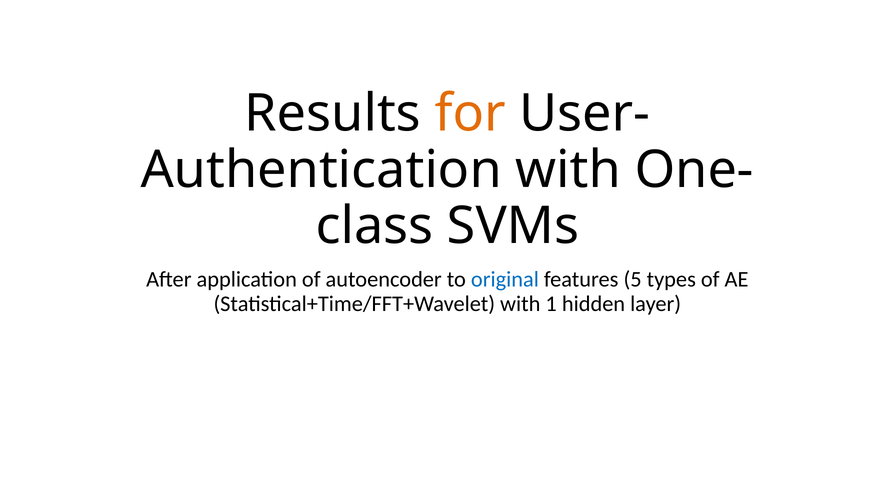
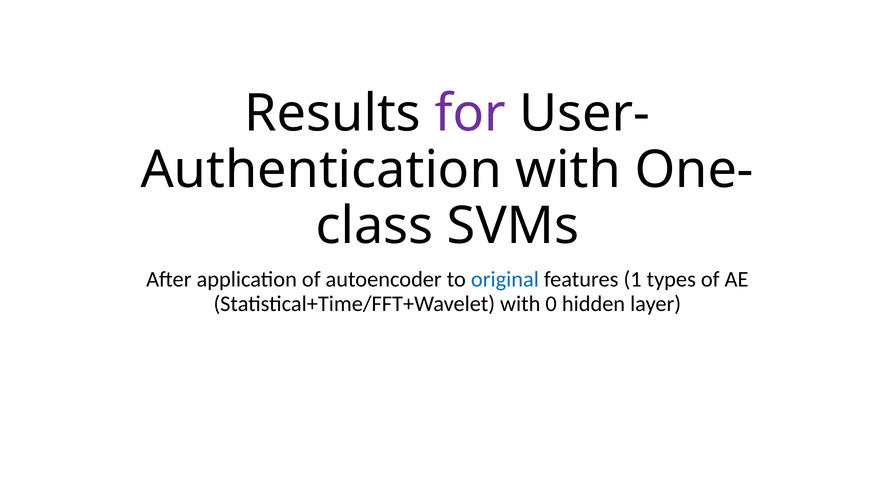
for colour: orange -> purple
5: 5 -> 1
1: 1 -> 0
